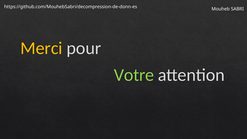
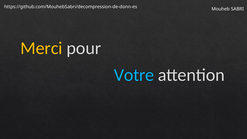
Votre colour: light green -> light blue
